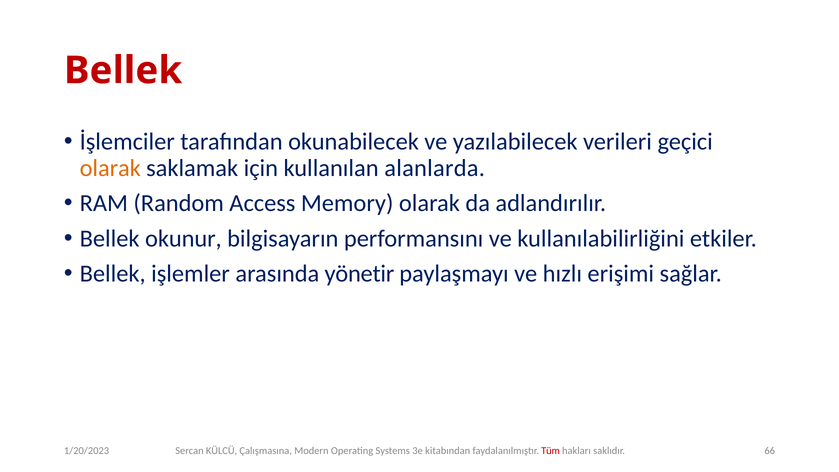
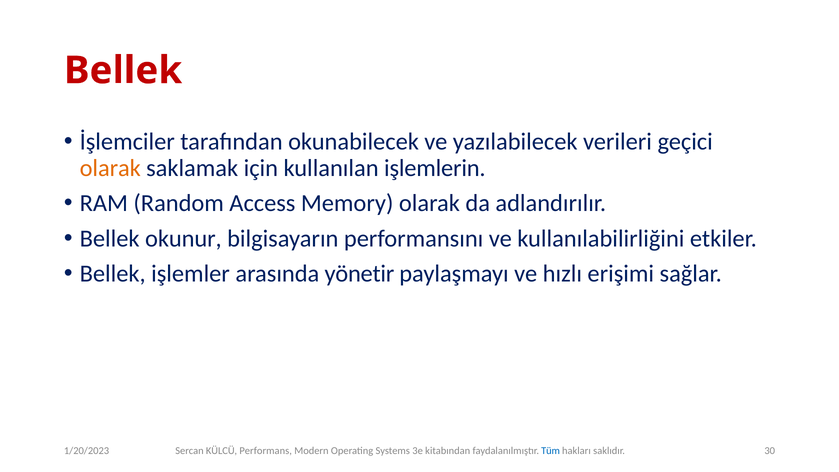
alanlarda: alanlarda -> işlemlerin
Çalışmasına: Çalışmasına -> Performans
Tüm colour: red -> blue
66: 66 -> 30
